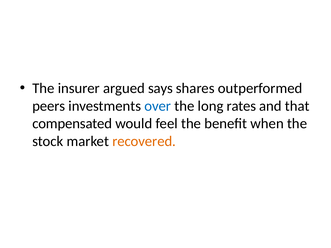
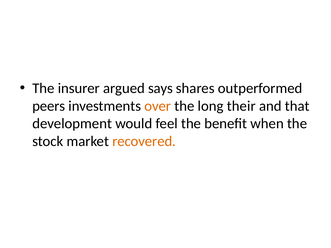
over colour: blue -> orange
rates: rates -> their
compensated: compensated -> development
